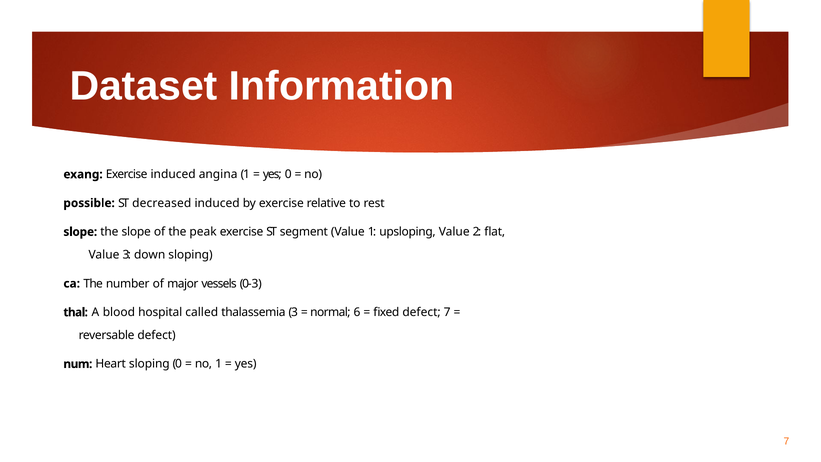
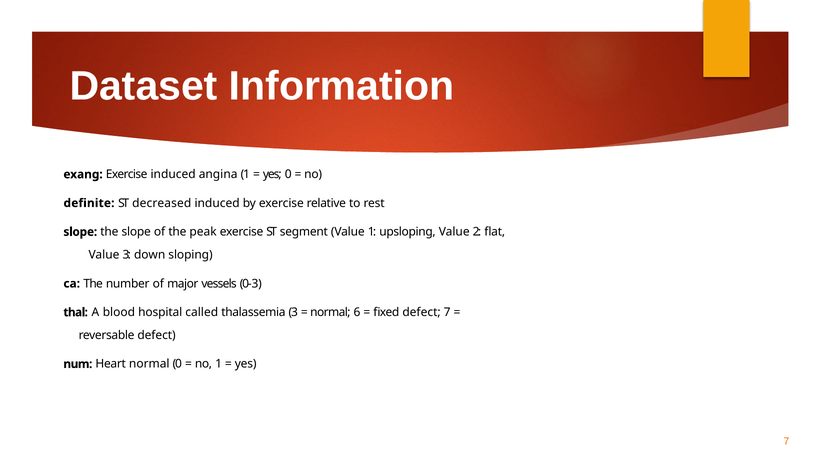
possible: possible -> definite
Heart sloping: sloping -> normal
